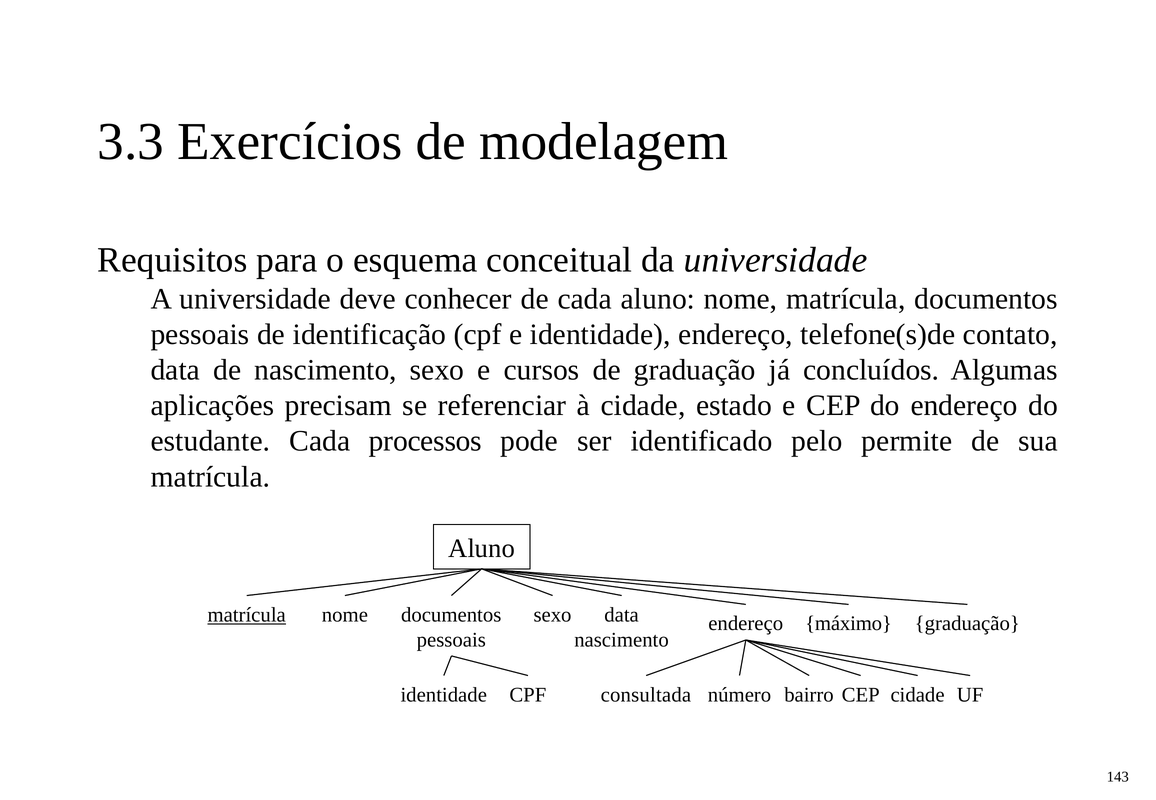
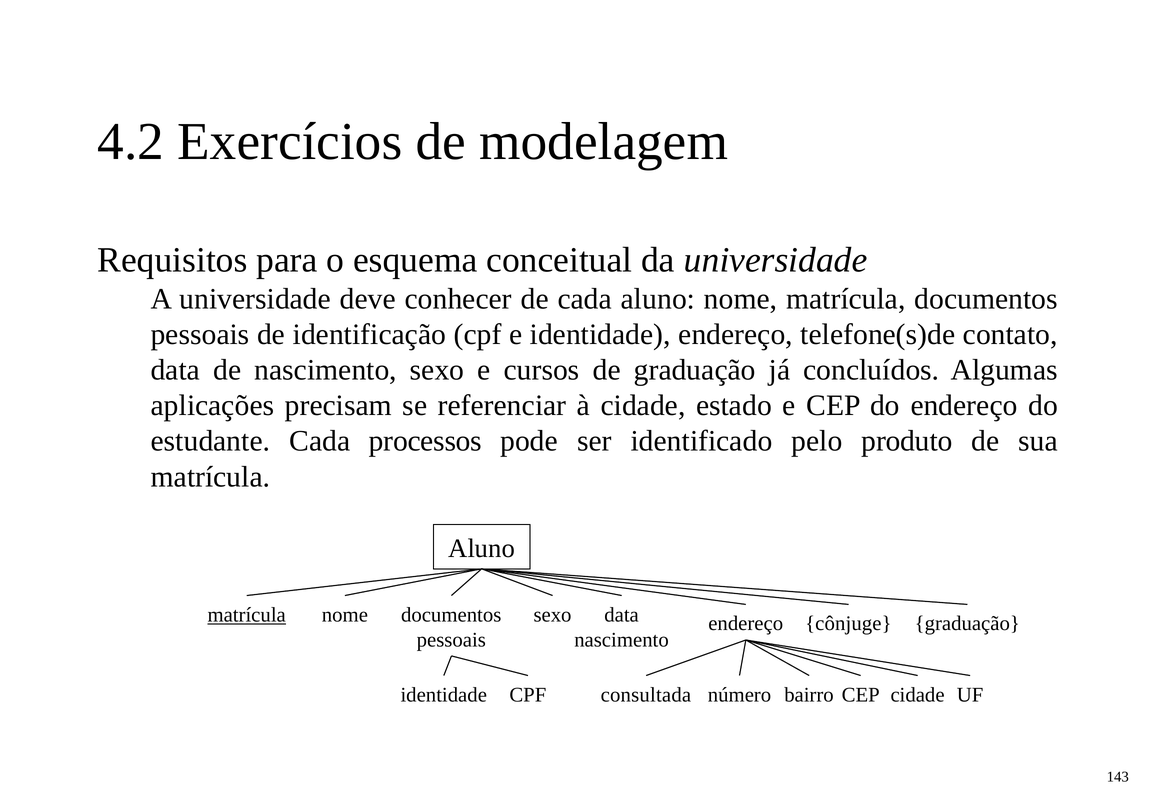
3.3: 3.3 -> 4.2
permite: permite -> produto
máximo: máximo -> cônjuge
